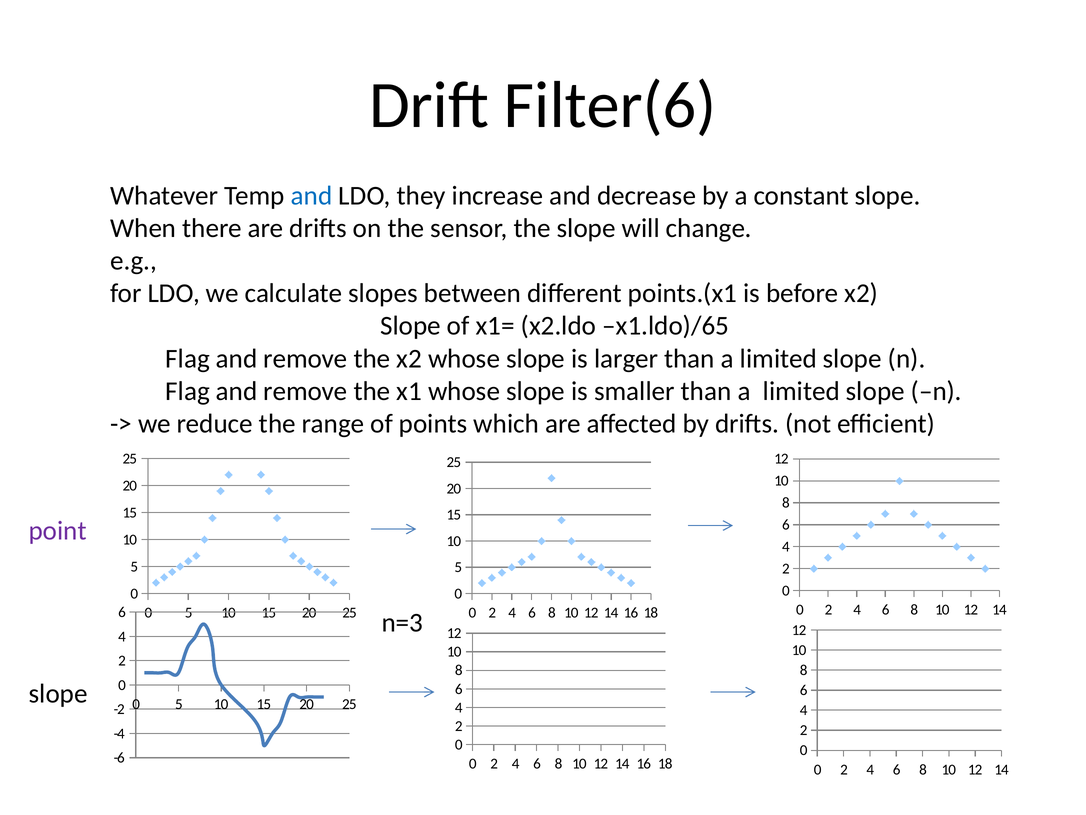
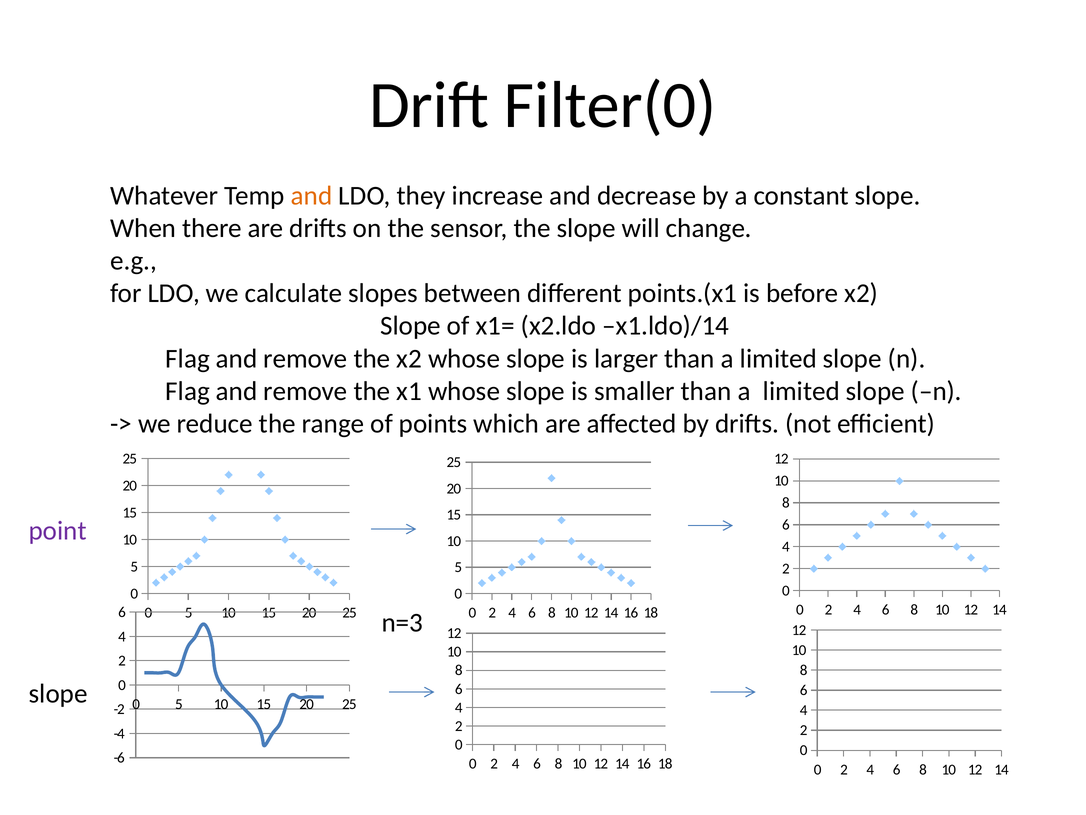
Filter(6: Filter(6 -> Filter(0
and at (312, 195) colour: blue -> orange
x1.ldo)/65: x1.ldo)/65 -> x1.ldo)/14
